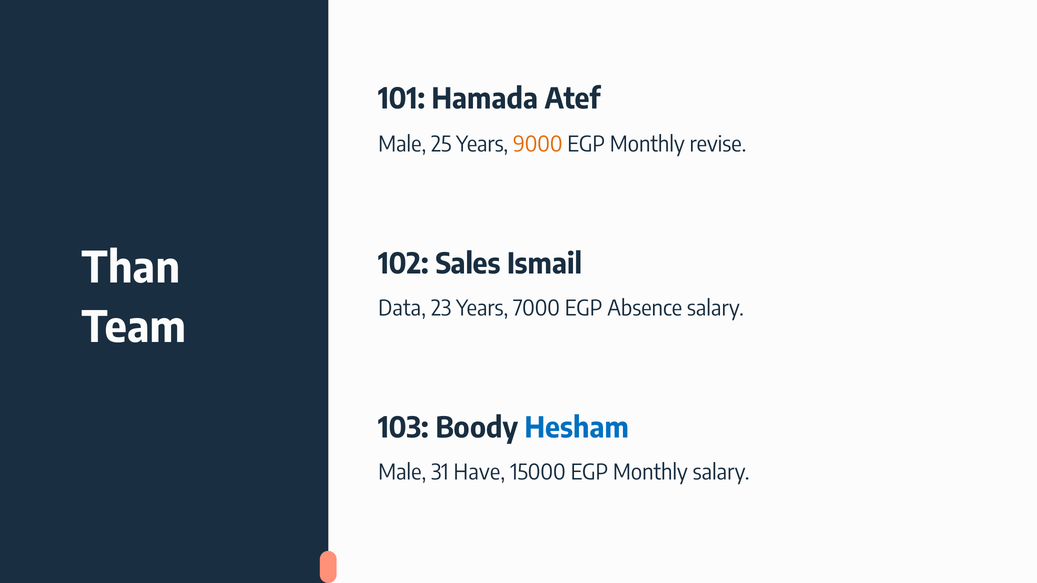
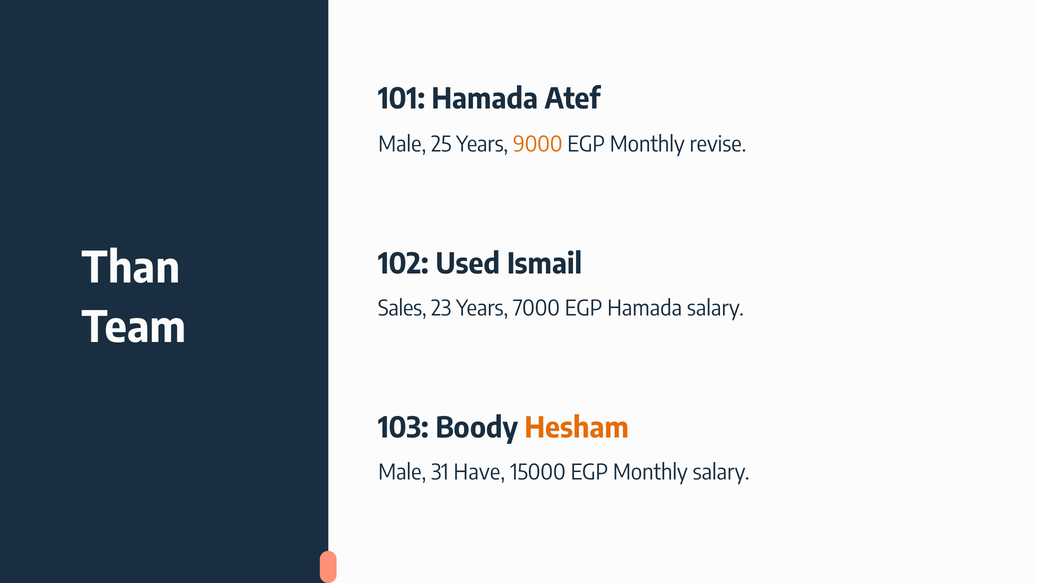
Sales: Sales -> Used
Data: Data -> Sales
EGP Absence: Absence -> Hamada
Hesham colour: blue -> orange
